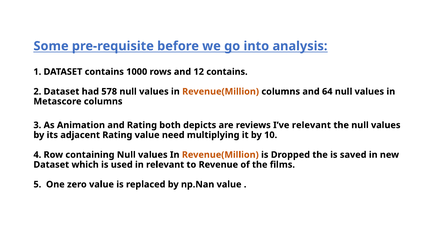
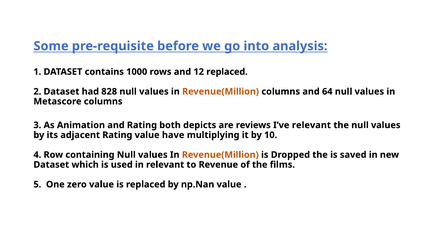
12 contains: contains -> replaced
578: 578 -> 828
need: need -> have
